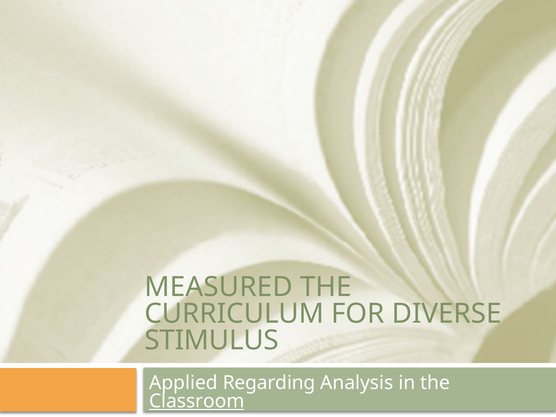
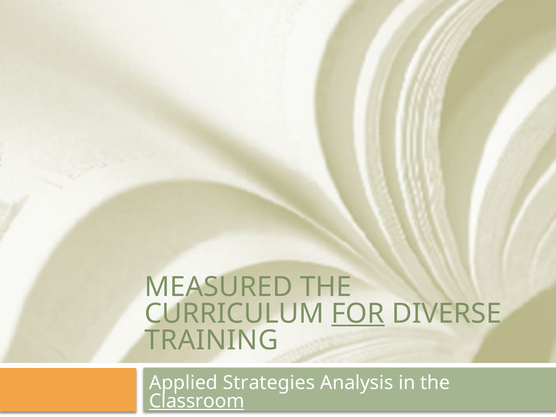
FOR underline: none -> present
STIMULUS: STIMULUS -> TRAINING
Regarding: Regarding -> Strategies
